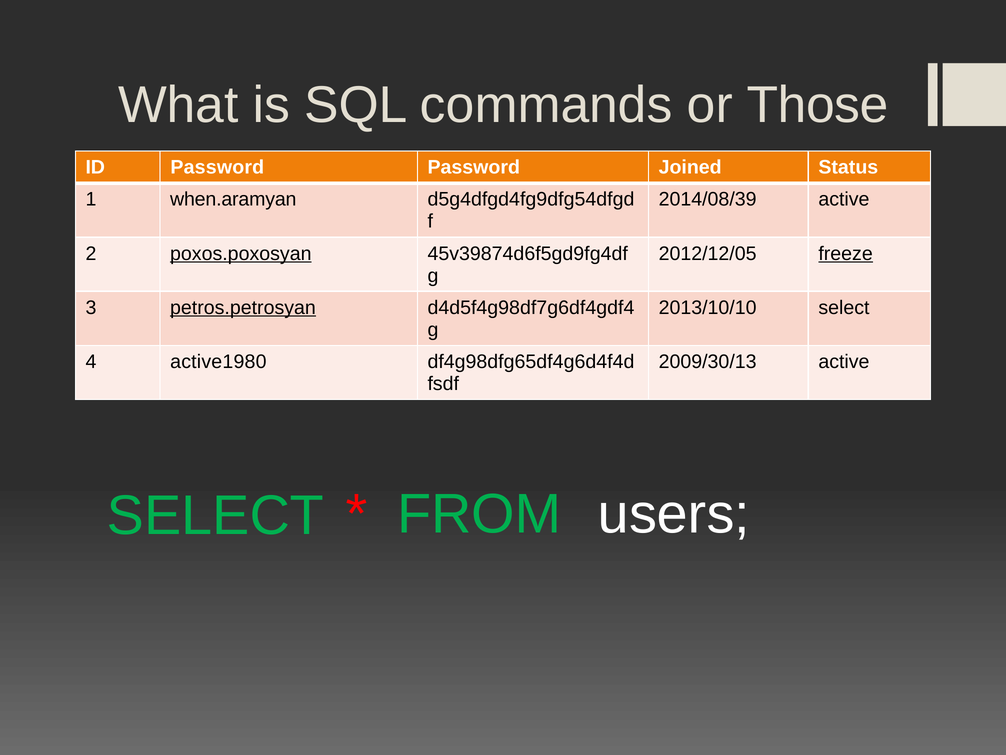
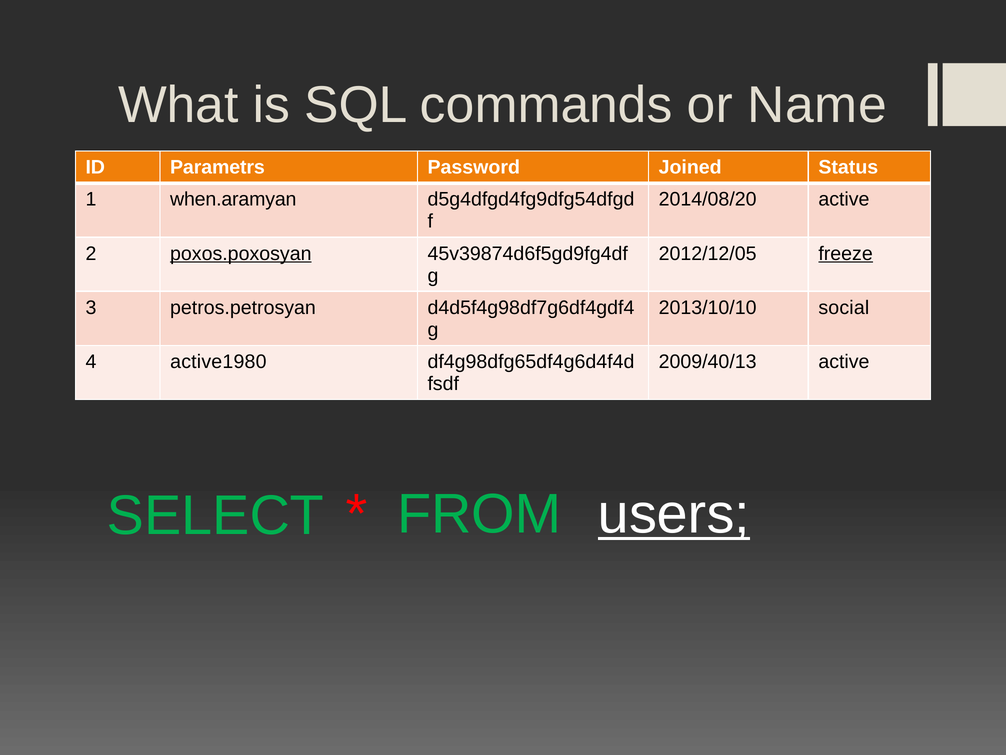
Those: Those -> Name
ID Password: Password -> Parametrs
2014/08/39: 2014/08/39 -> 2014/08/20
petros.petrosyan underline: present -> none
2013/10/10 select: select -> social
2009/30/13: 2009/30/13 -> 2009/40/13
users underline: none -> present
